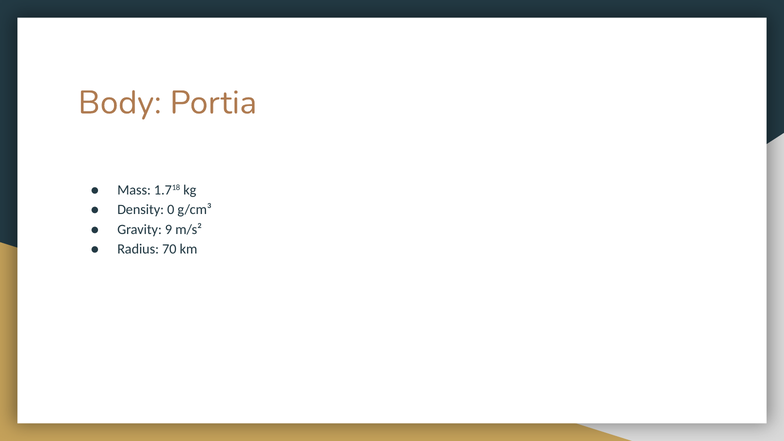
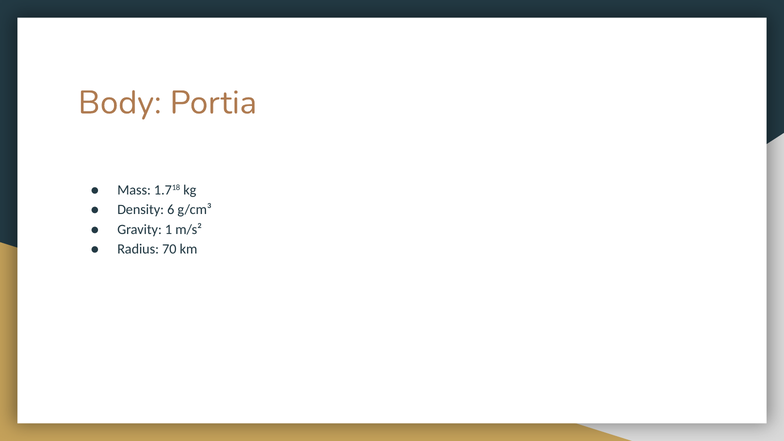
0: 0 -> 6
9: 9 -> 1
